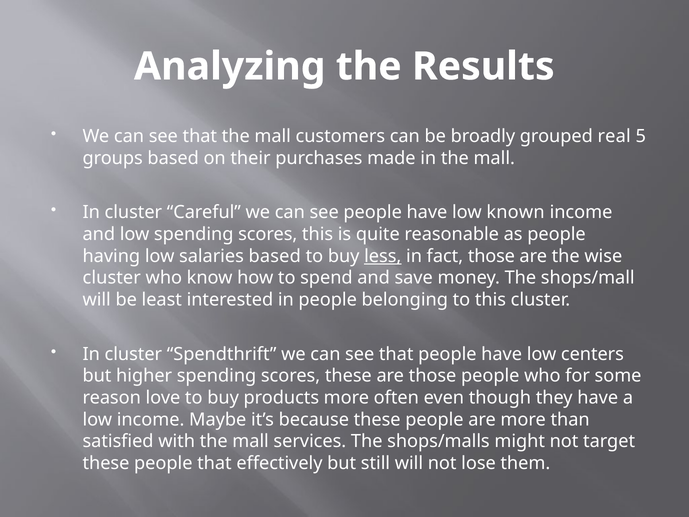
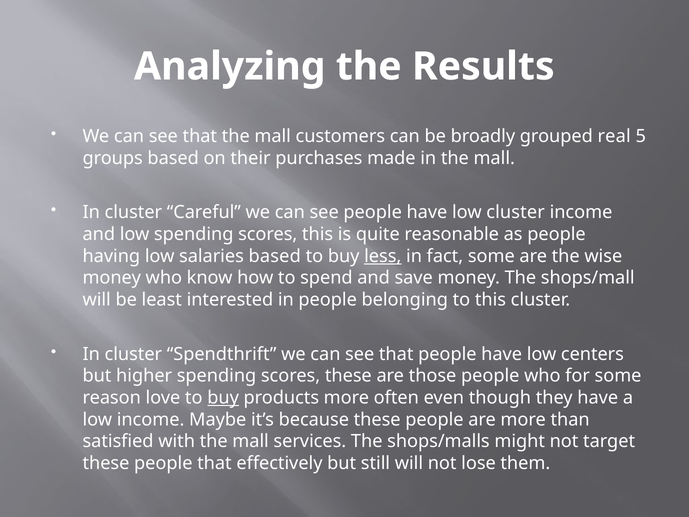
low known: known -> cluster
fact those: those -> some
cluster at (112, 278): cluster -> money
buy at (223, 398) underline: none -> present
